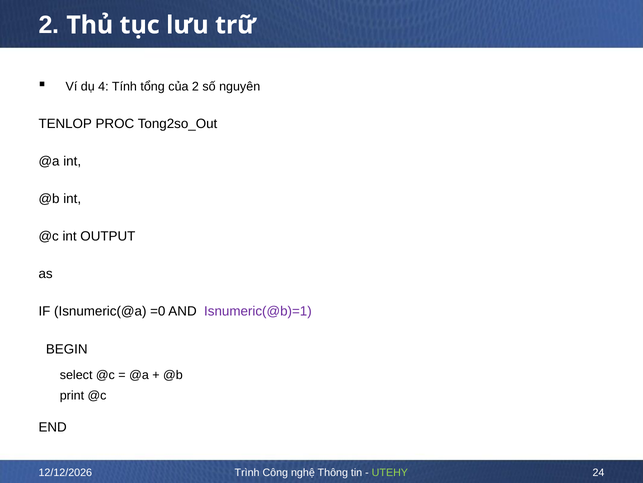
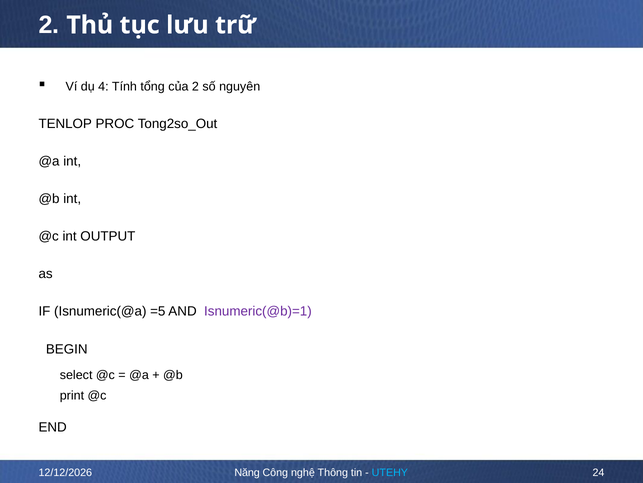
=0: =0 -> =5
Trình: Trình -> Năng
UTEHY colour: light green -> light blue
